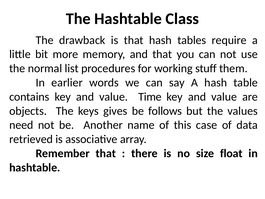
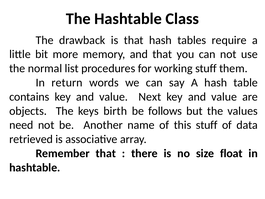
earlier: earlier -> return
Time: Time -> Next
gives: gives -> birth
this case: case -> stuff
